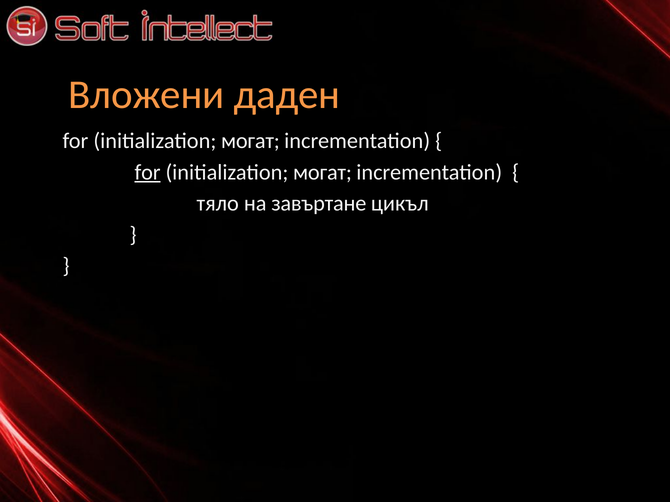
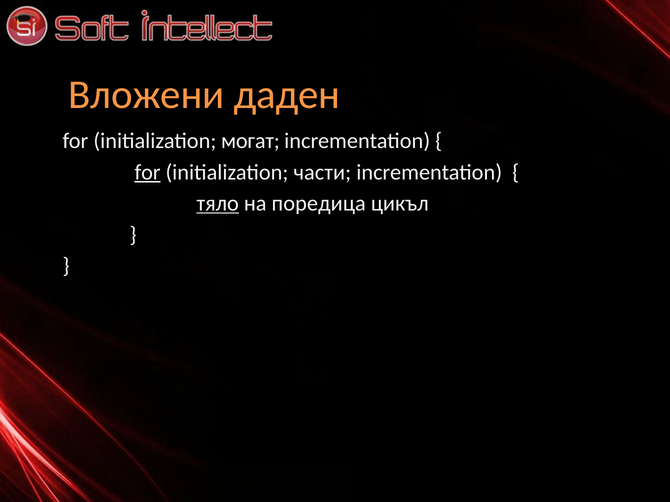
могат at (322, 172): могат -> части
тяло underline: none -> present
завъртане: завъртане -> поредица
